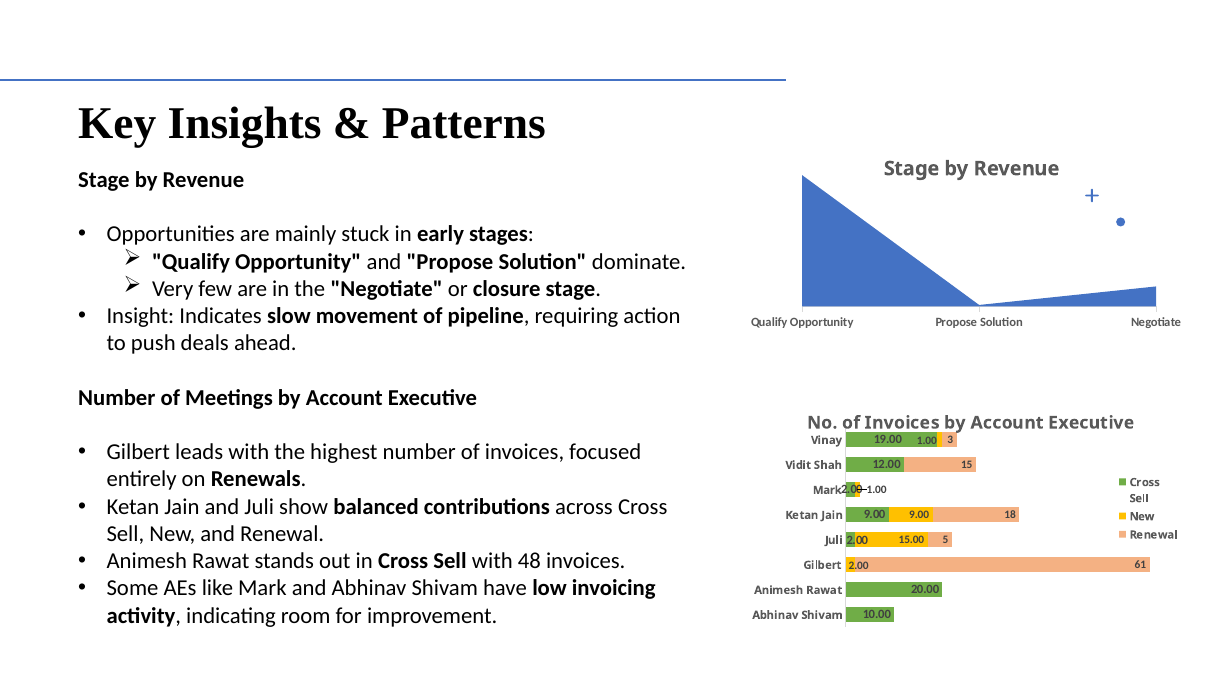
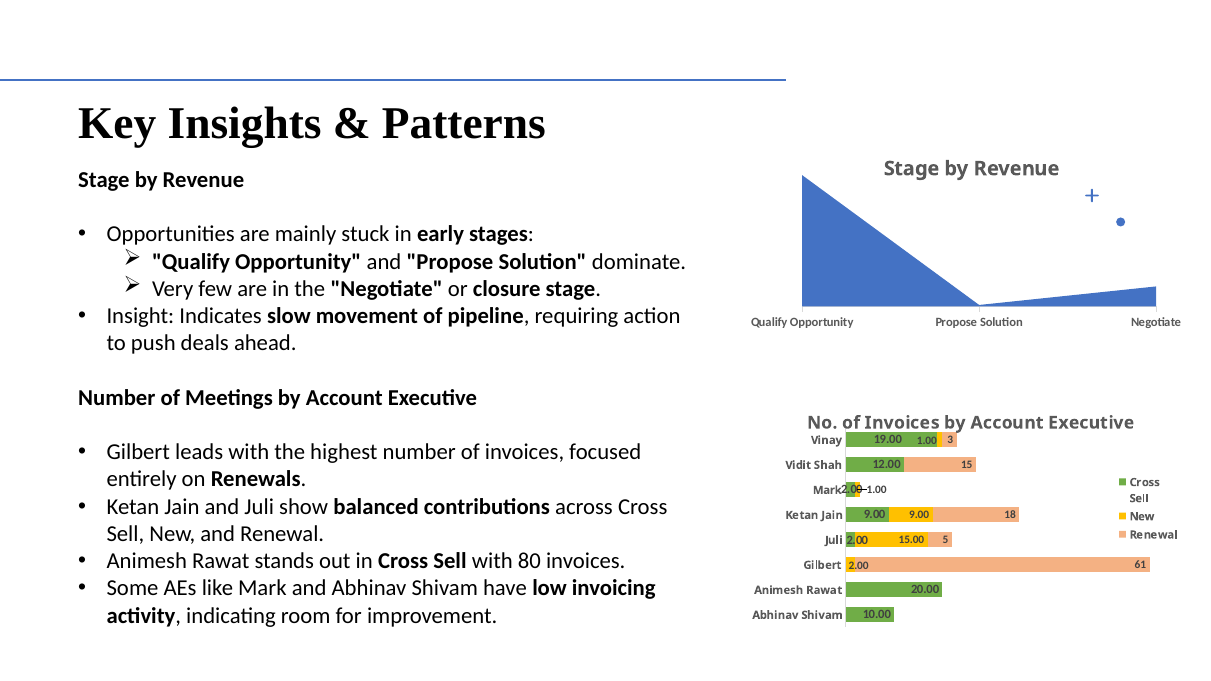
48: 48 -> 80
